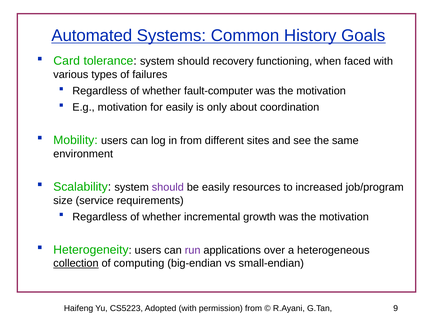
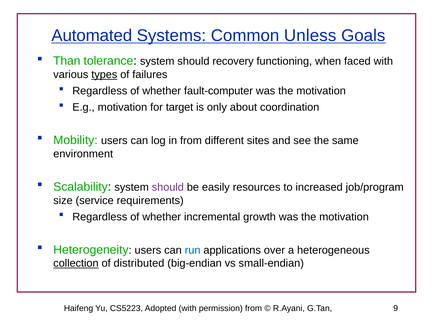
History: History -> Unless
Card: Card -> Than
types underline: none -> present
for easily: easily -> target
run colour: purple -> blue
computing: computing -> distributed
